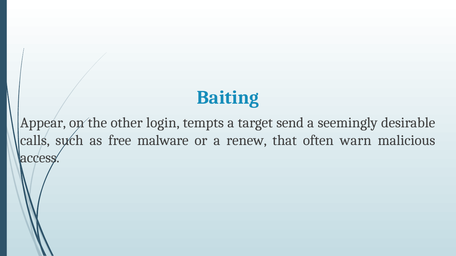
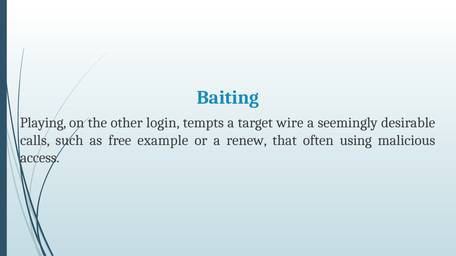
Appear: Appear -> Playing
send: send -> wire
malware: malware -> example
warn: warn -> using
